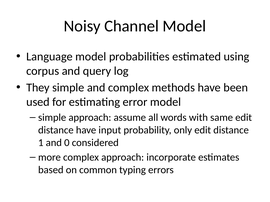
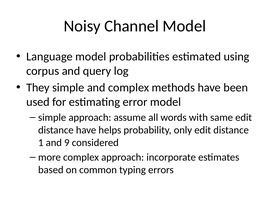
input: input -> helps
0: 0 -> 9
